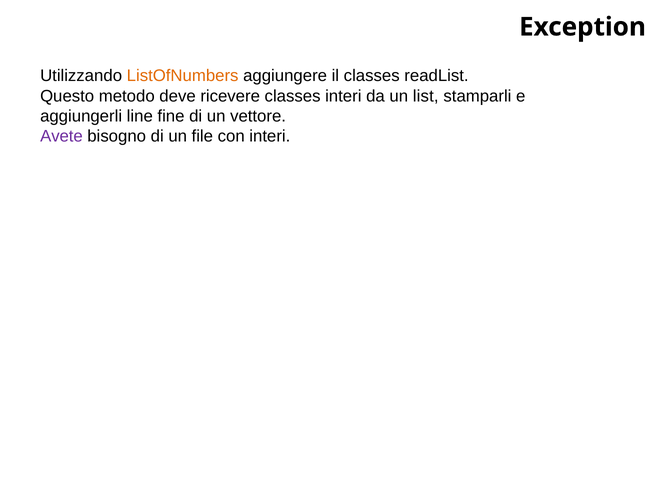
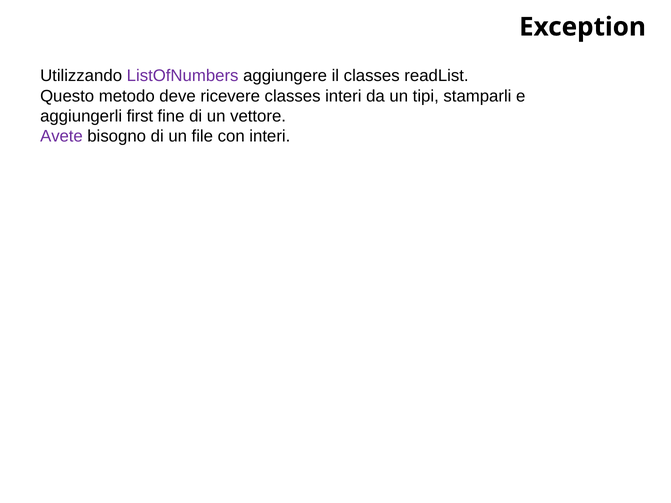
ListOfNumbers colour: orange -> purple
list: list -> tipi
line: line -> first
